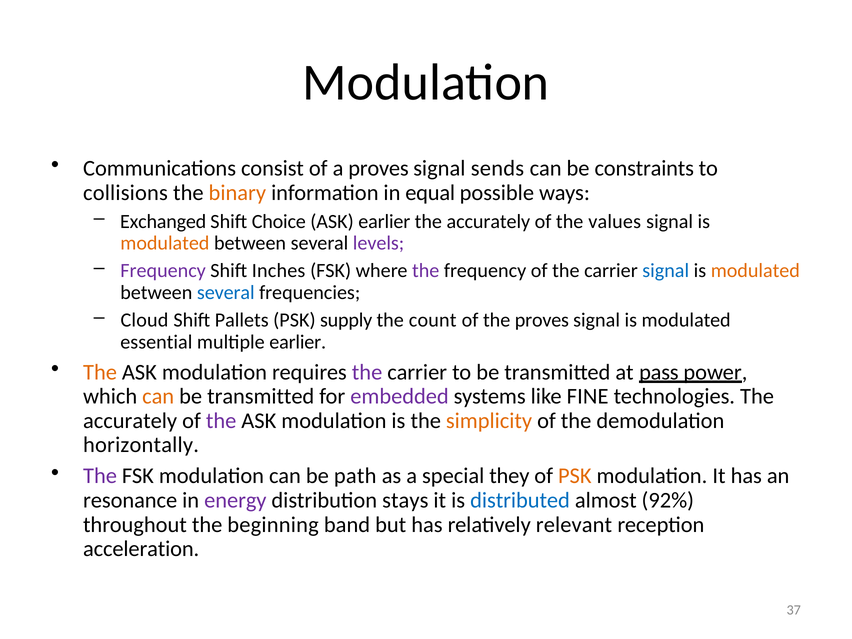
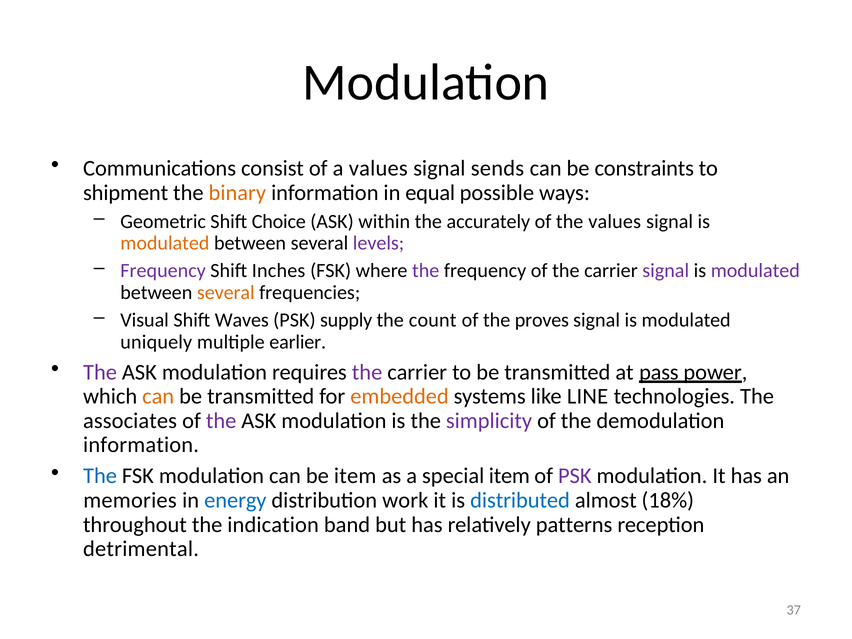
a proves: proves -> values
collisions: collisions -> shipment
Exchanged: Exchanged -> Geometric
ASK earlier: earlier -> within
signal at (666, 271) colour: blue -> purple
modulated at (755, 271) colour: orange -> purple
several at (226, 293) colour: blue -> orange
Cloud: Cloud -> Visual
Pallets: Pallets -> Waves
essential: essential -> uniquely
The at (100, 372) colour: orange -> purple
embedded colour: purple -> orange
FINE: FINE -> LINE
accurately at (130, 421): accurately -> associates
simplicity colour: orange -> purple
horizontally at (141, 445): horizontally -> information
The at (100, 476) colour: purple -> blue
be path: path -> item
special they: they -> item
PSK at (575, 476) colour: orange -> purple
resonance: resonance -> memories
energy colour: purple -> blue
stays: stays -> work
92%: 92% -> 18%
beginning: beginning -> indication
relevant: relevant -> patterns
acceleration: acceleration -> detrimental
